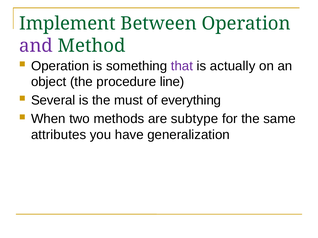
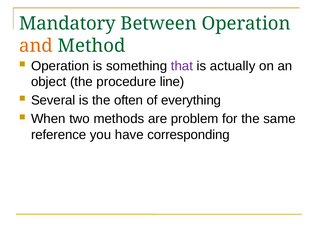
Implement: Implement -> Mandatory
and colour: purple -> orange
must: must -> often
subtype: subtype -> problem
attributes: attributes -> reference
generalization: generalization -> corresponding
